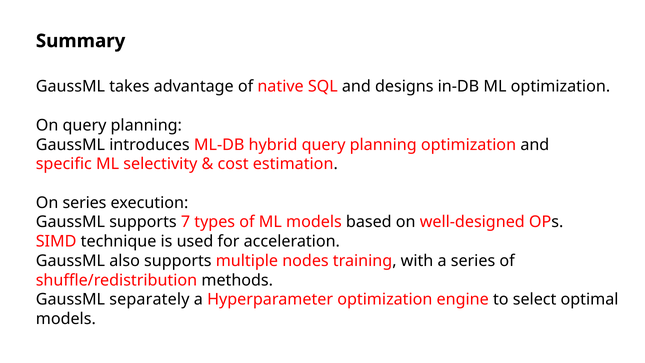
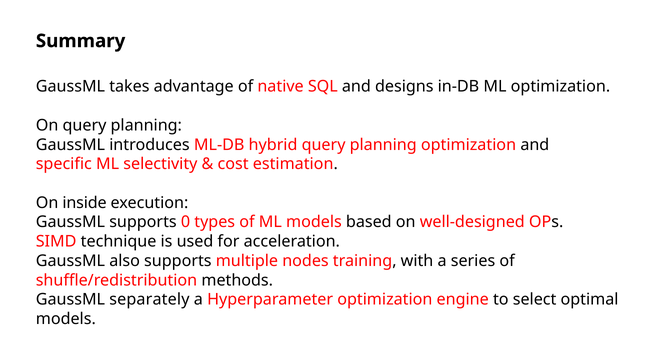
On series: series -> inside
7: 7 -> 0
